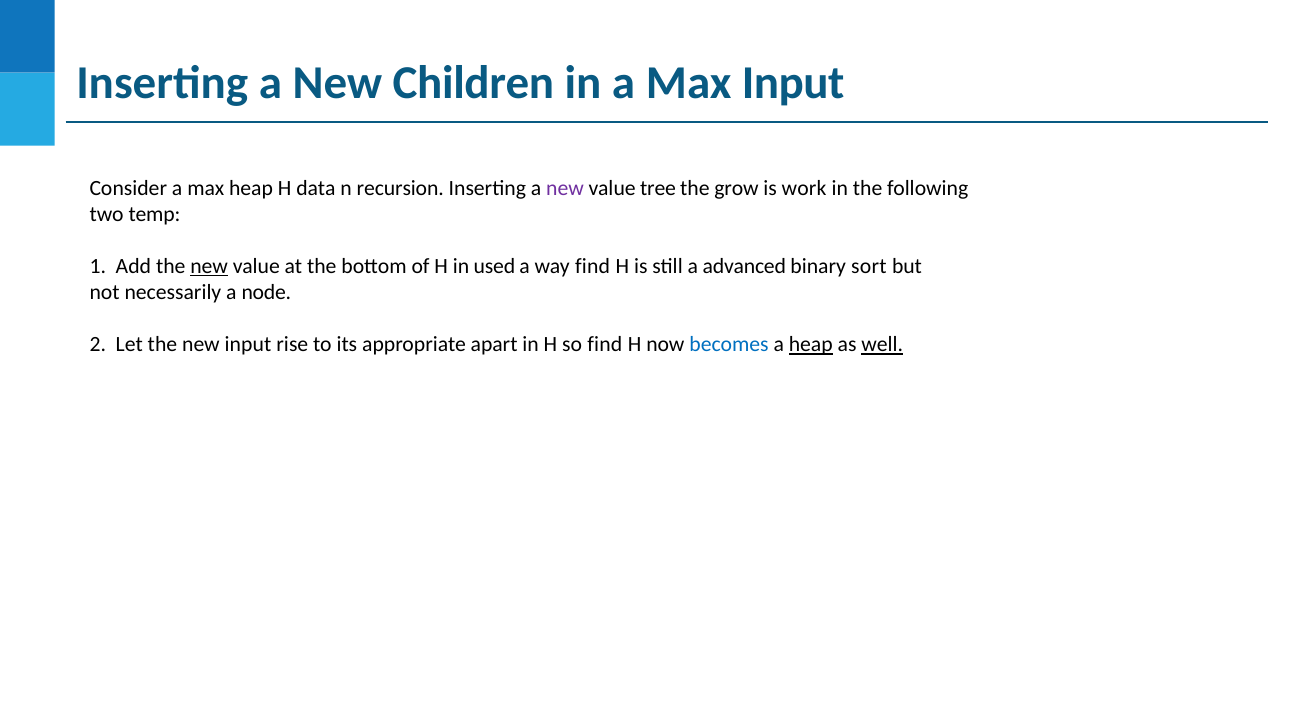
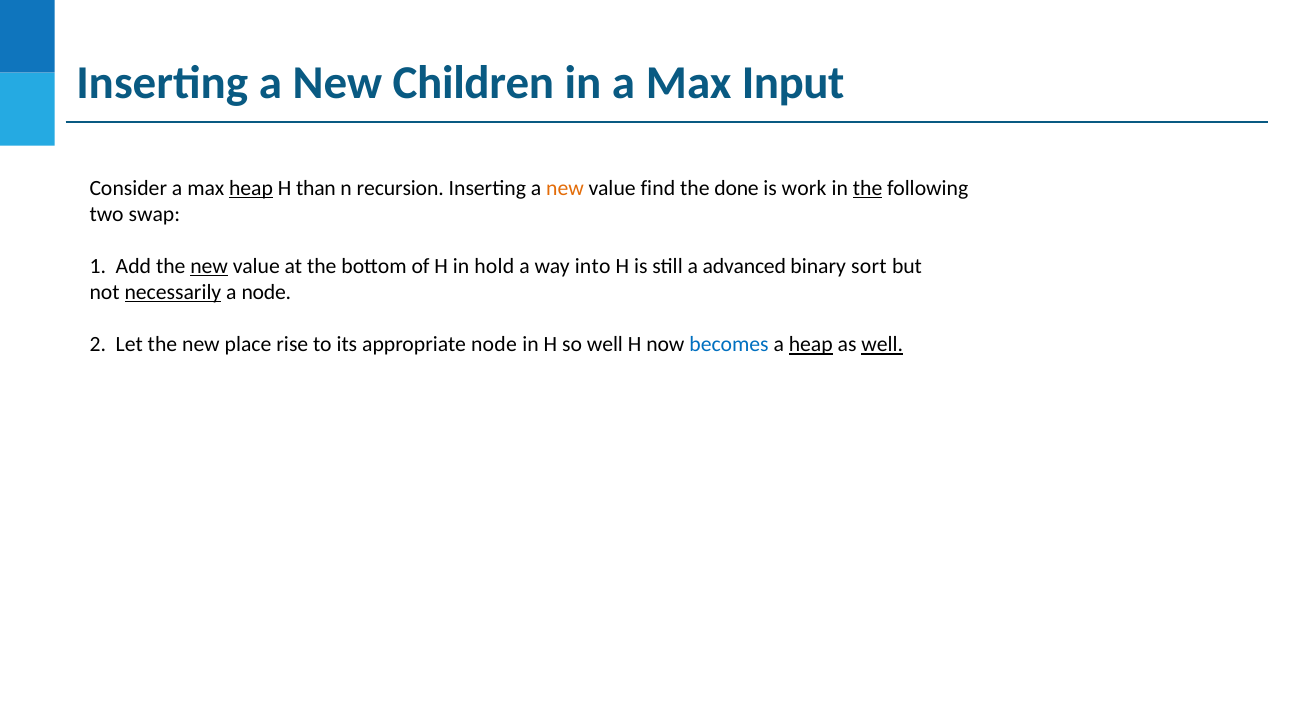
heap at (251, 188) underline: none -> present
data: data -> than
new at (565, 188) colour: purple -> orange
tree: tree -> find
grow: grow -> done
the at (868, 188) underline: none -> present
temp: temp -> swap
used: used -> hold
way find: find -> into
necessarily underline: none -> present
new input: input -> place
appropriate apart: apart -> node
so find: find -> well
